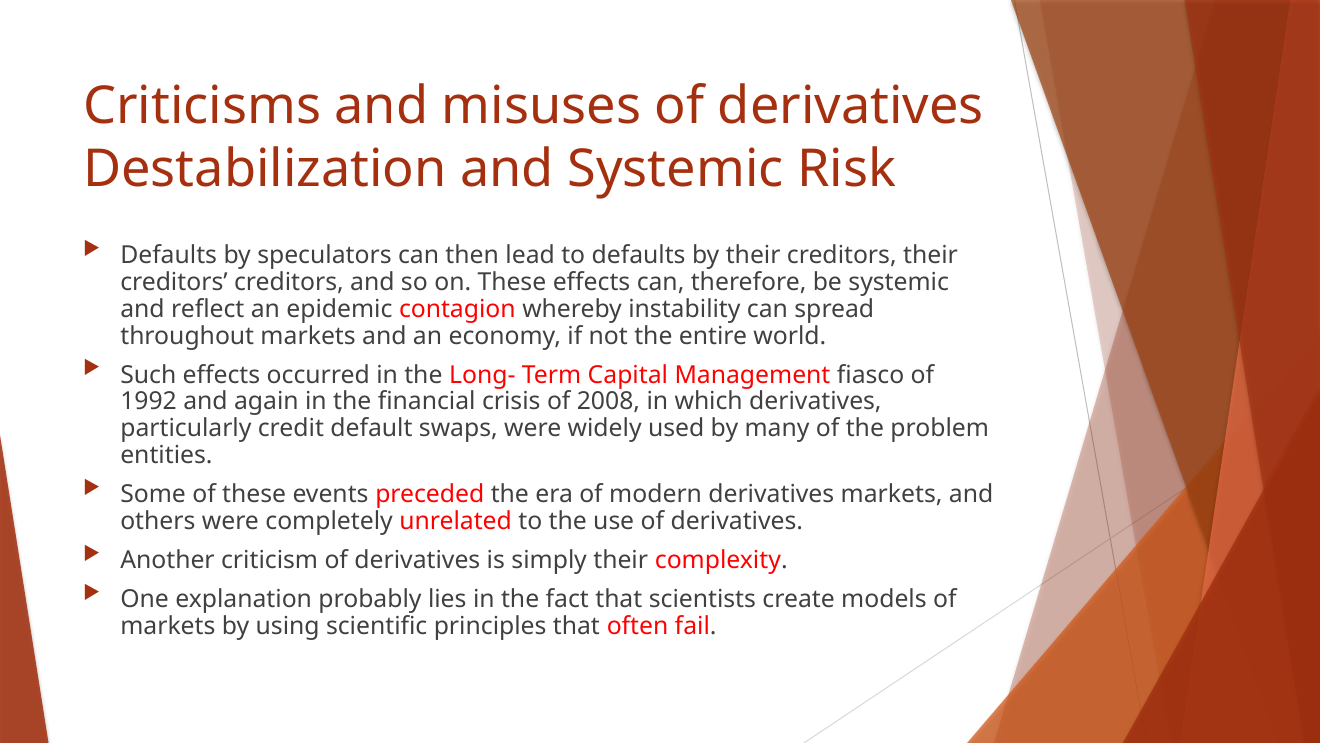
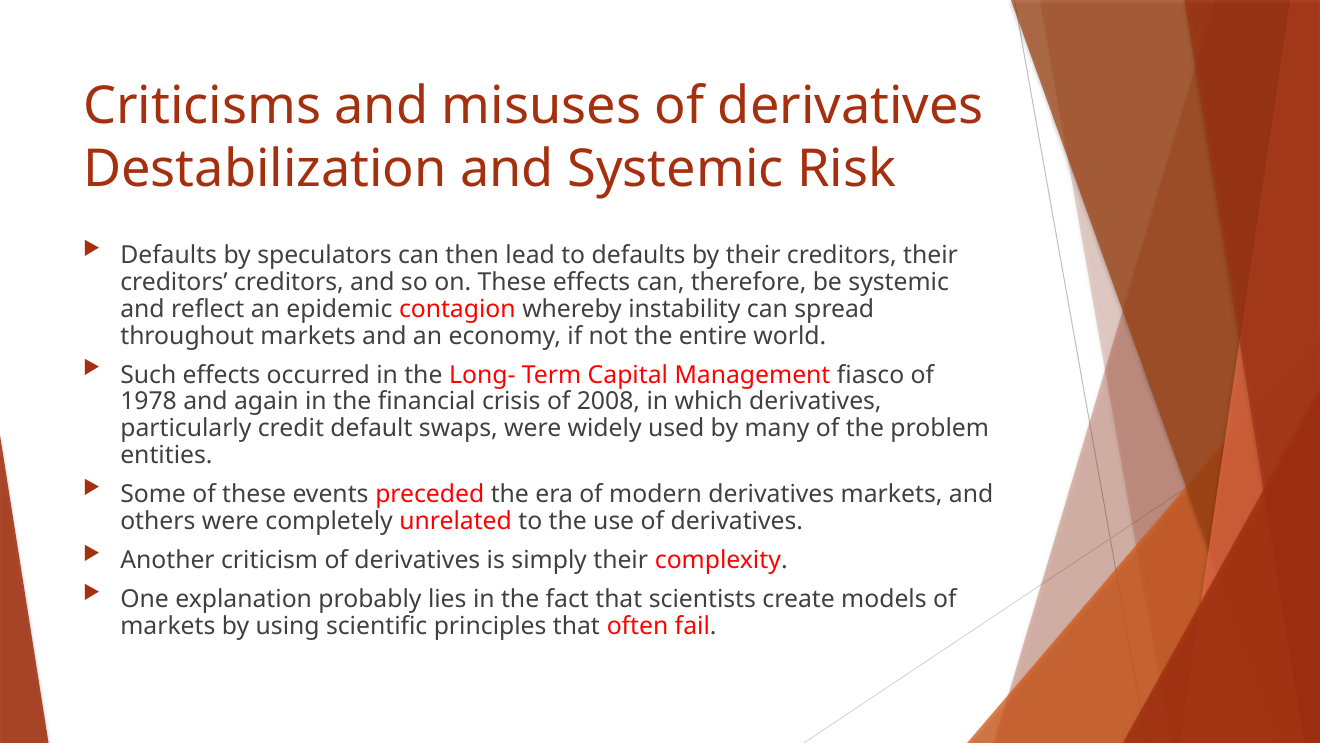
1992: 1992 -> 1978
